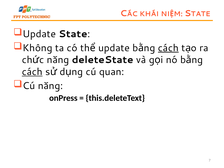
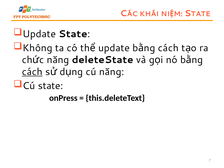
cách at (168, 48) underline: present -> none
cú quan: quan -> năng
Cú năng: năng -> state
